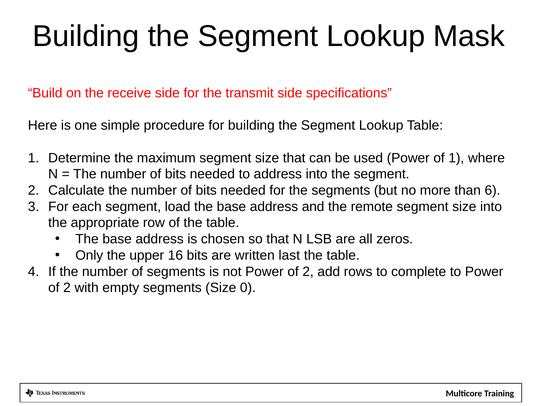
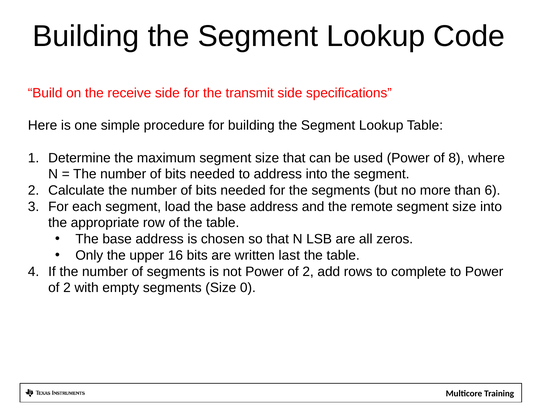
Mask: Mask -> Code
of 1: 1 -> 8
